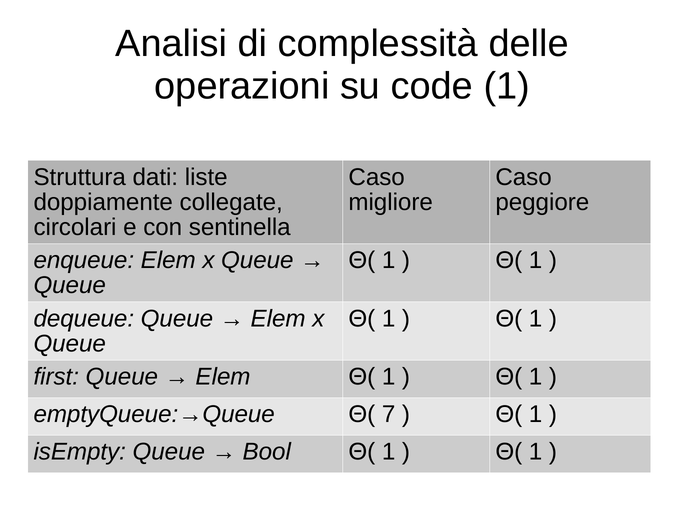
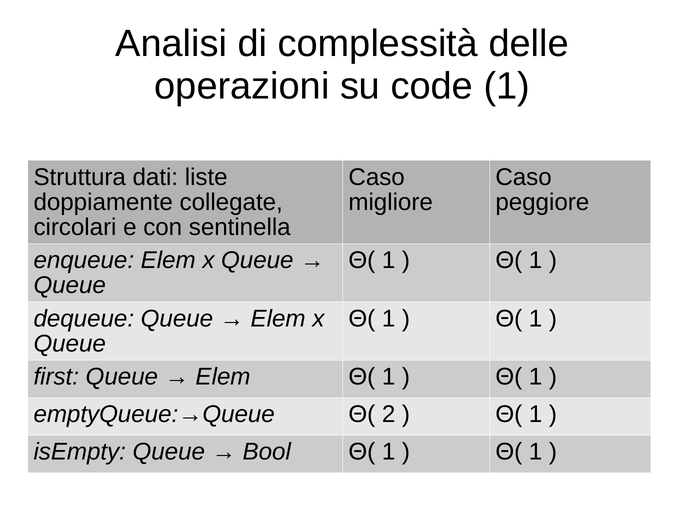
7: 7 -> 2
